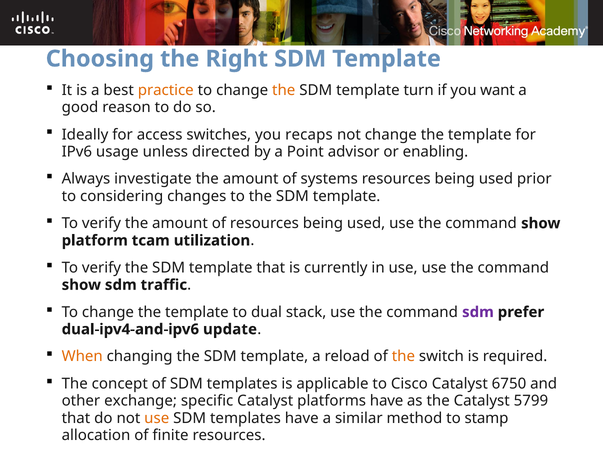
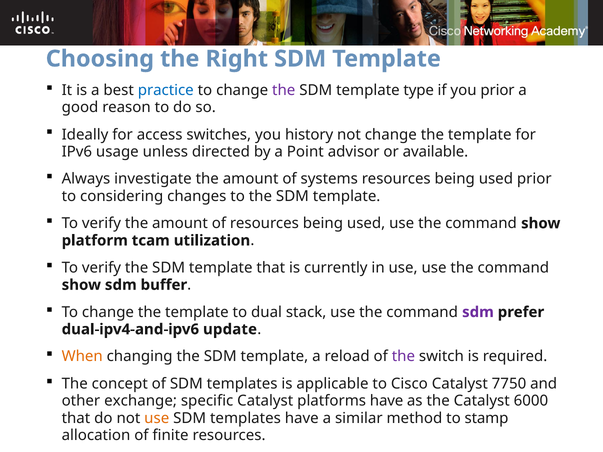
practice colour: orange -> blue
the at (284, 90) colour: orange -> purple
turn: turn -> type
you want: want -> prior
recaps: recaps -> history
enabling: enabling -> available
traffic: traffic -> buffer
the at (403, 357) colour: orange -> purple
6750: 6750 -> 7750
5799: 5799 -> 6000
